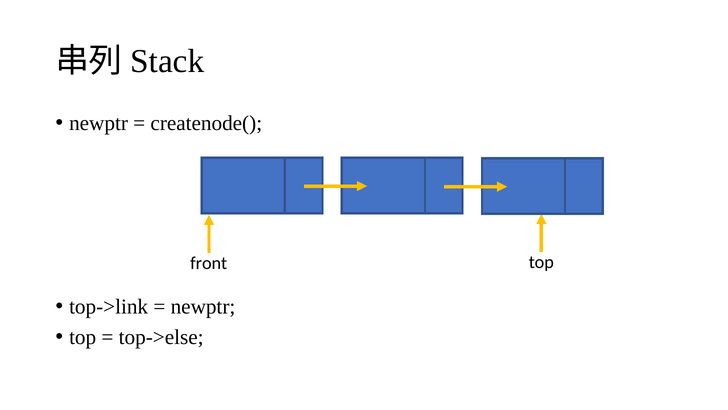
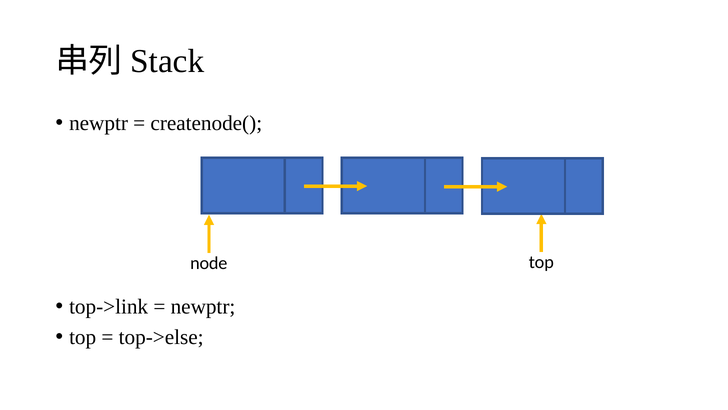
front: front -> node
